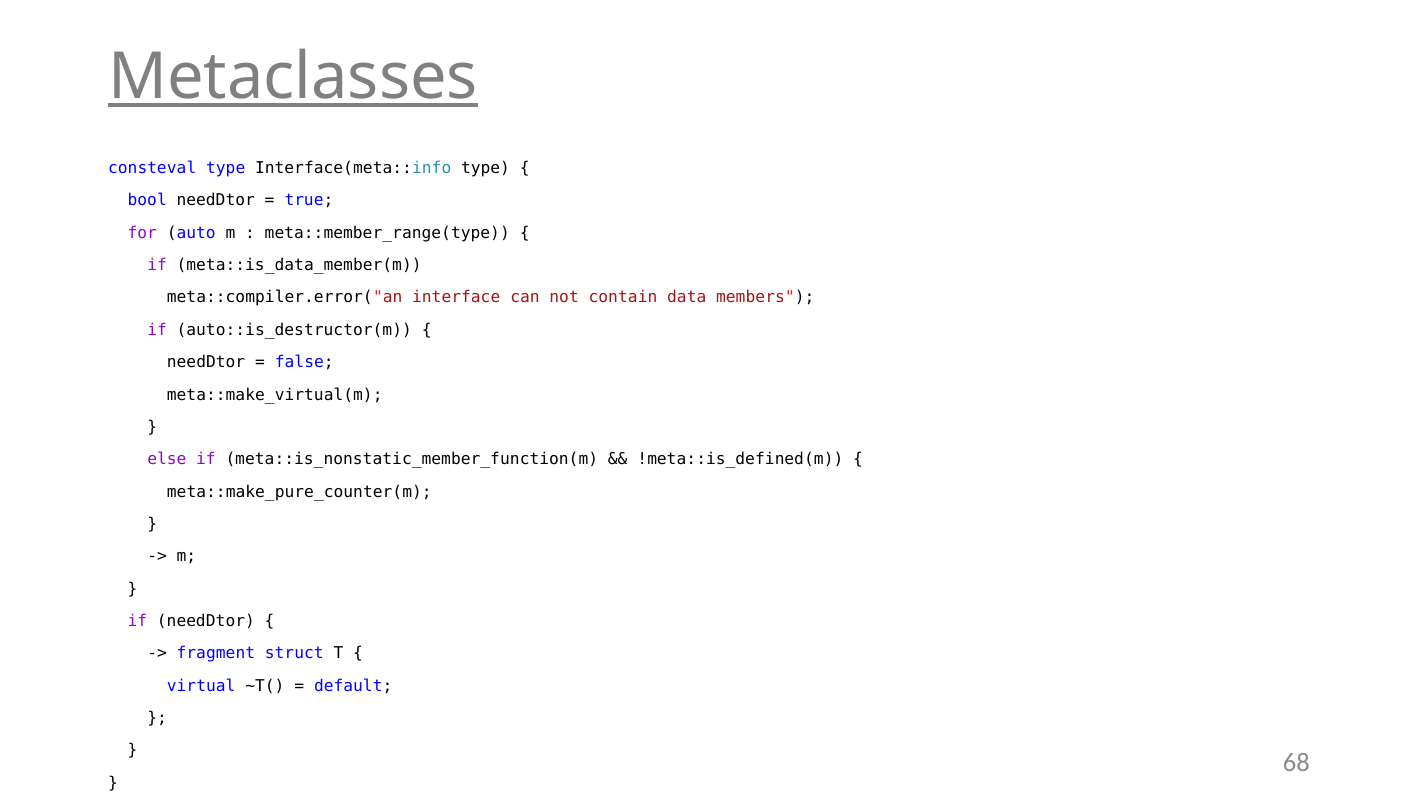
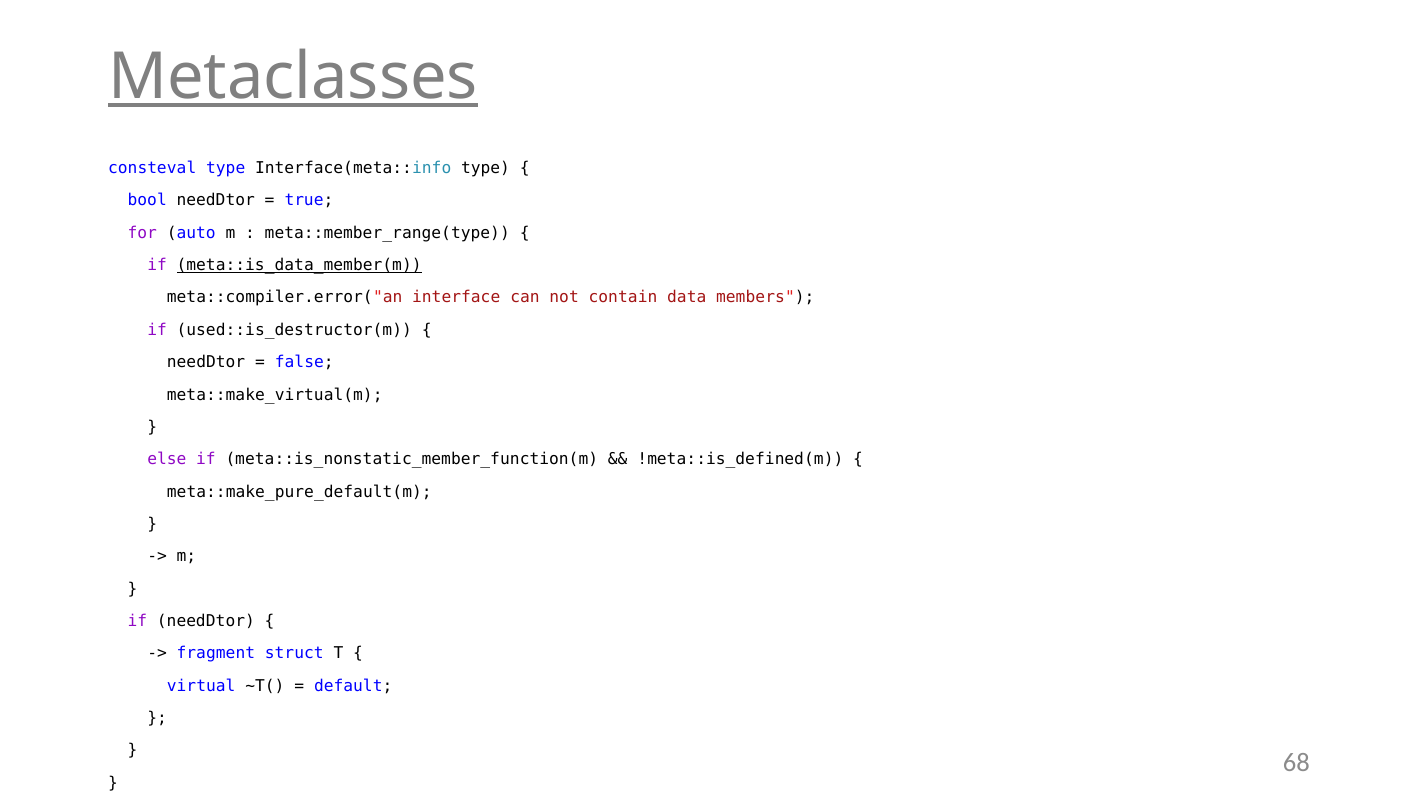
meta::is_data_member(m underline: none -> present
auto::is_destructor(m: auto::is_destructor(m -> used::is_destructor(m
meta::make_pure_counter(m: meta::make_pure_counter(m -> meta::make_pure_default(m
